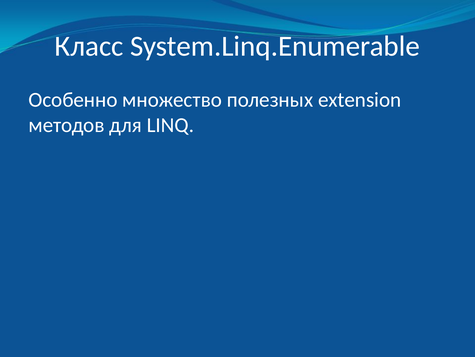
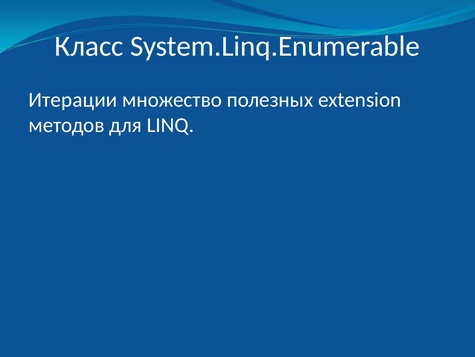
Особенно: Особенно -> Итерации
